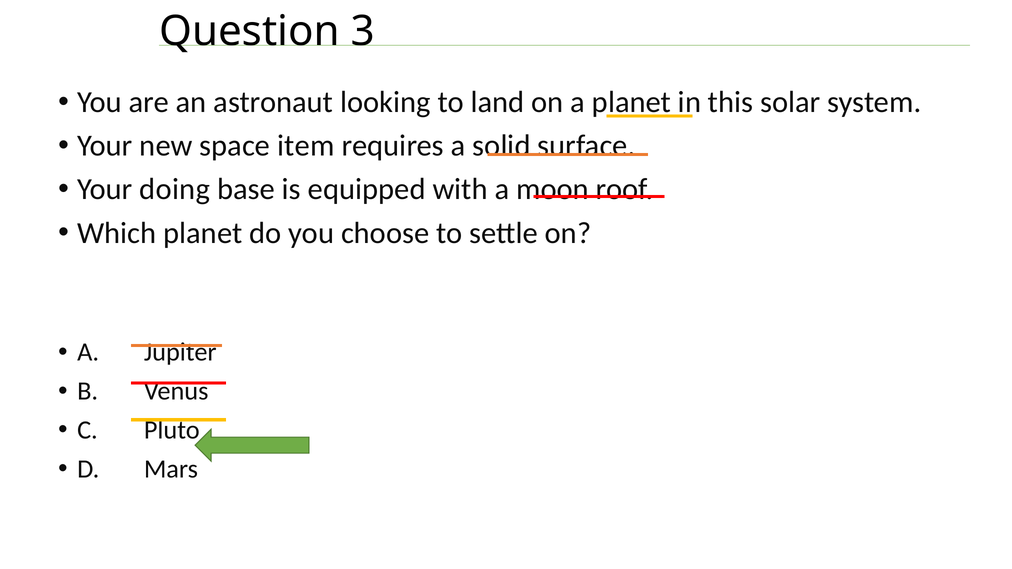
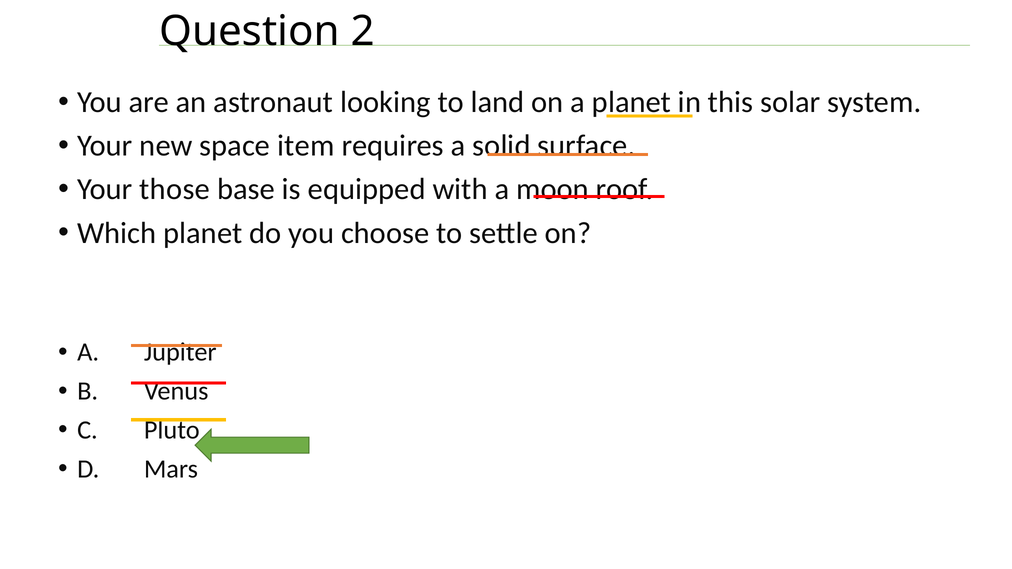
3: 3 -> 2
doing: doing -> those
